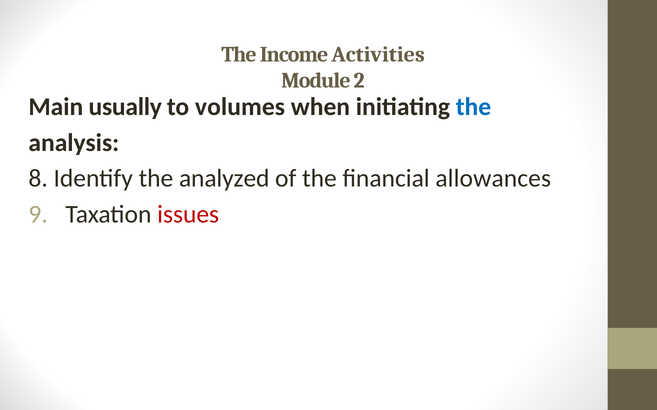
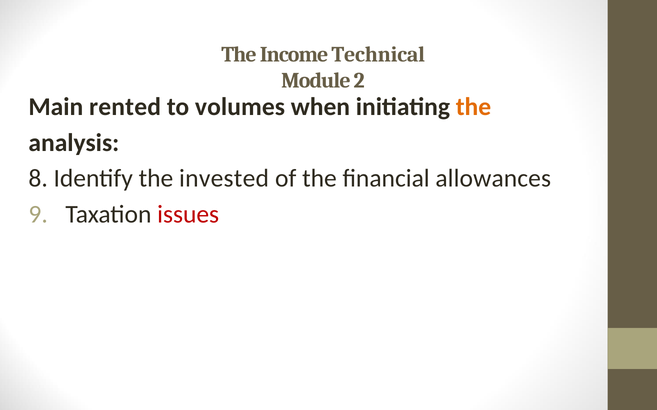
Activities: Activities -> Technical
usually: usually -> rented
the at (473, 107) colour: blue -> orange
analyzed: analyzed -> invested
